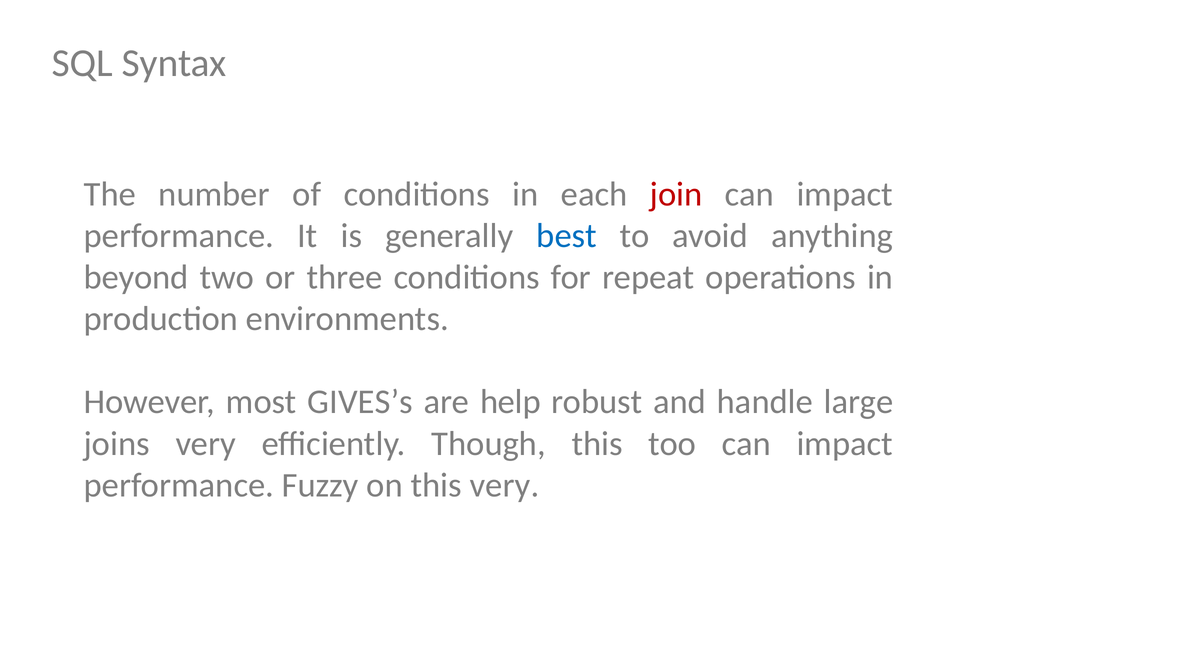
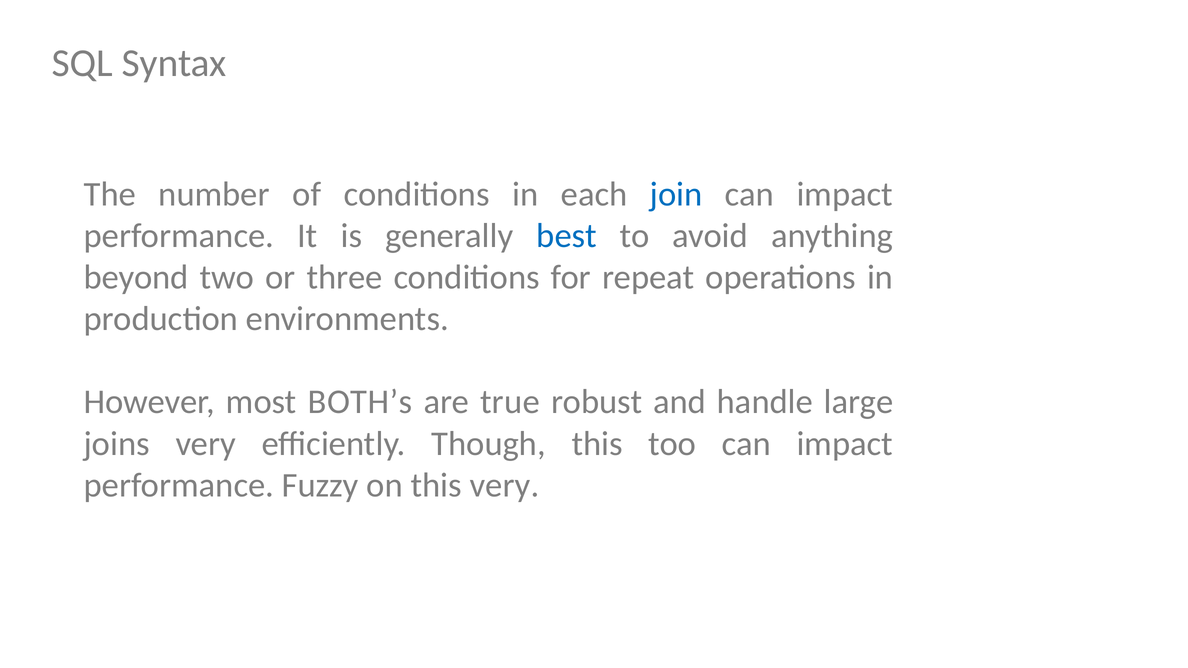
join colour: red -> blue
GIVES’s: GIVES’s -> BOTH’s
help: help -> true
